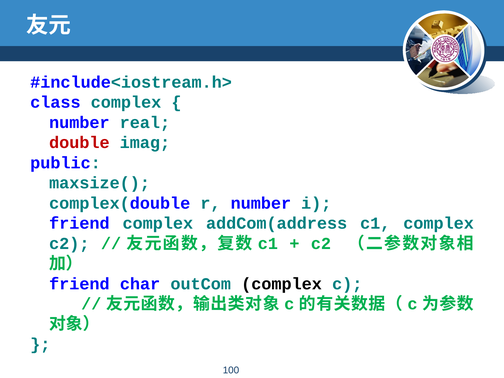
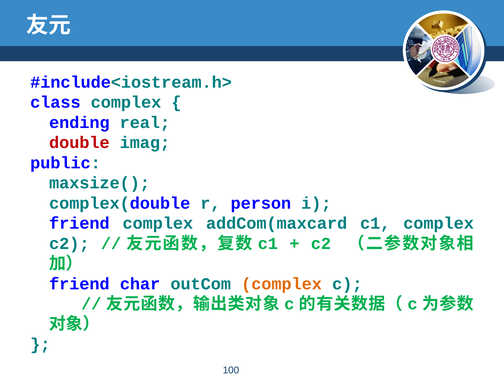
number at (79, 123): number -> ending
r number: number -> person
addCom(address: addCom(address -> addCom(maxcard
complex at (282, 284) colour: black -> orange
